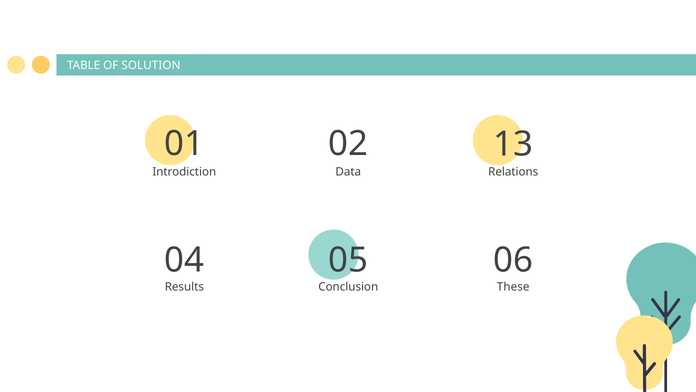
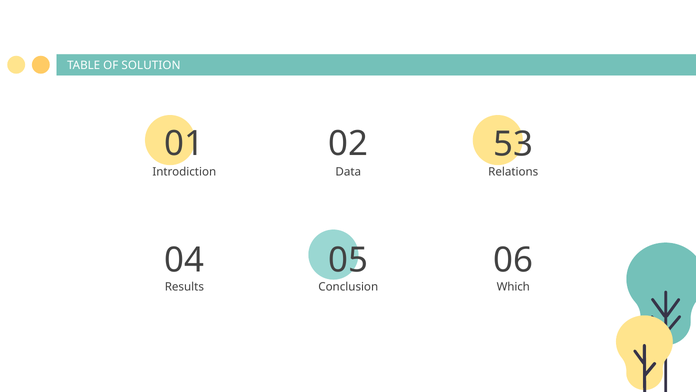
13: 13 -> 53
These: These -> Which
